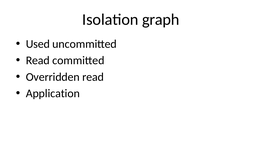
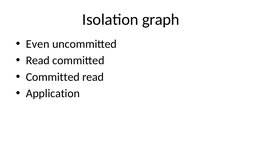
Used: Used -> Even
Overridden at (53, 77): Overridden -> Committed
